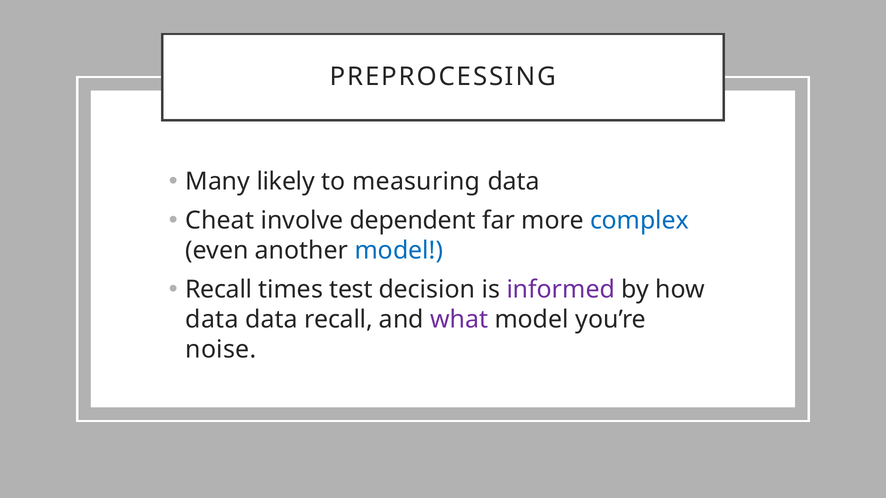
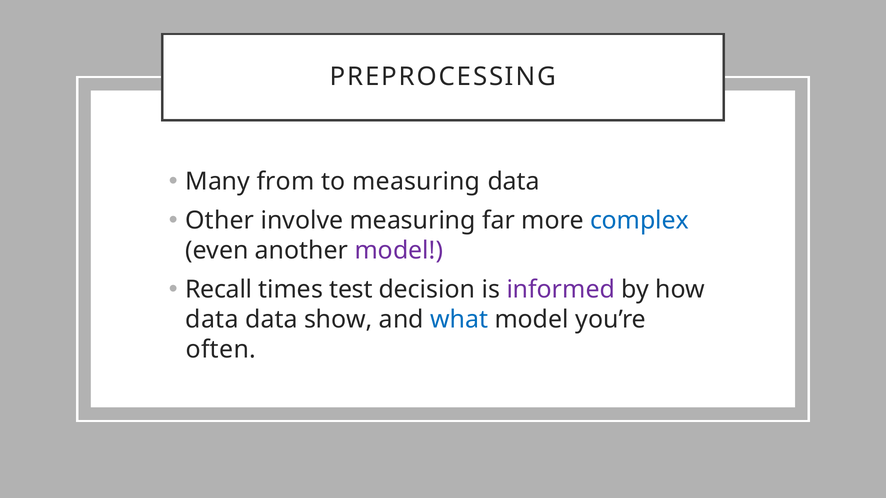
likely: likely -> from
Cheat: Cheat -> Other
involve dependent: dependent -> measuring
model at (399, 251) colour: blue -> purple
data recall: recall -> show
what colour: purple -> blue
noise: noise -> often
